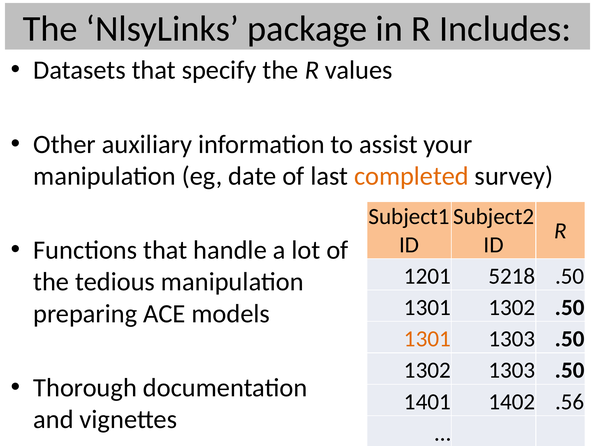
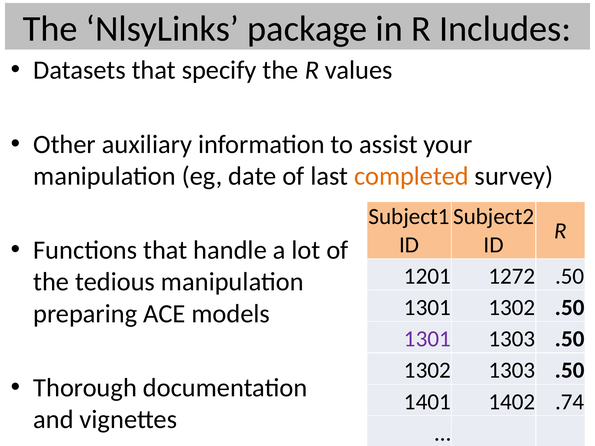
5218: 5218 -> 1272
1301 at (427, 339) colour: orange -> purple
.56: .56 -> .74
